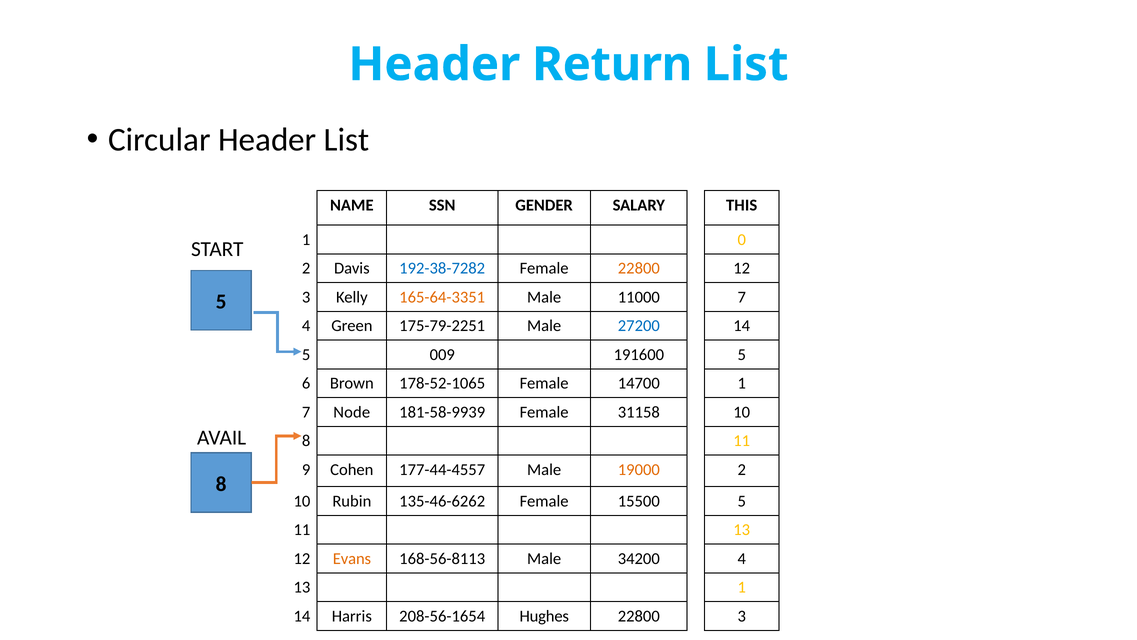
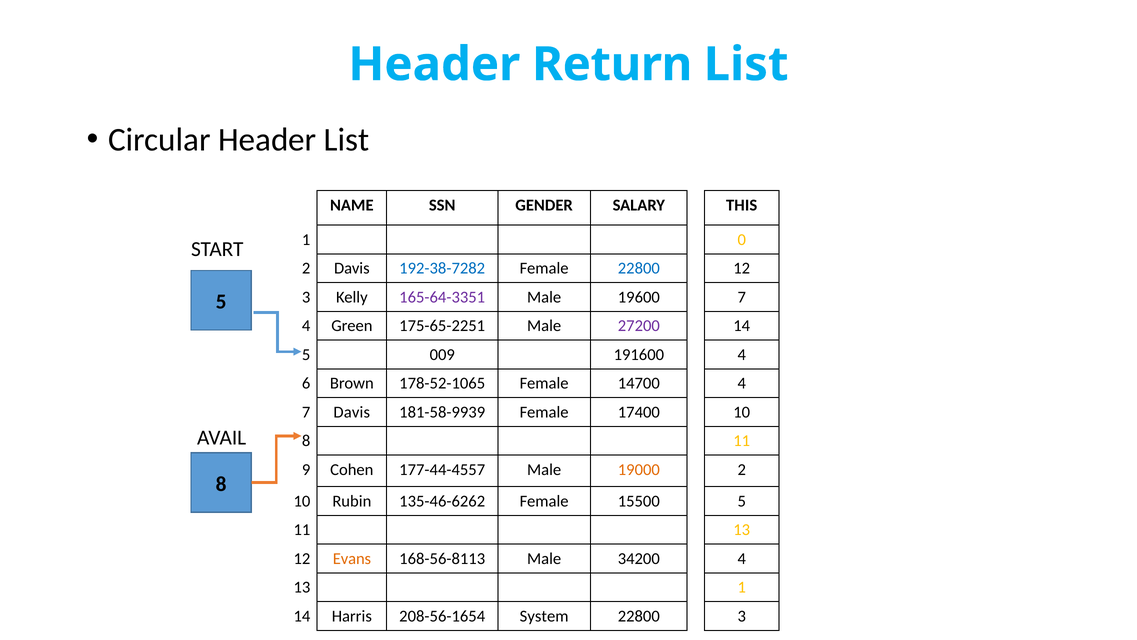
22800 at (639, 268) colour: orange -> blue
165-64-3351 colour: orange -> purple
11000: 11000 -> 19600
175-79-2251: 175-79-2251 -> 175-65-2251
27200 colour: blue -> purple
191600 5: 5 -> 4
14700 1: 1 -> 4
7 Node: Node -> Davis
31158: 31158 -> 17400
Hughes: Hughes -> System
